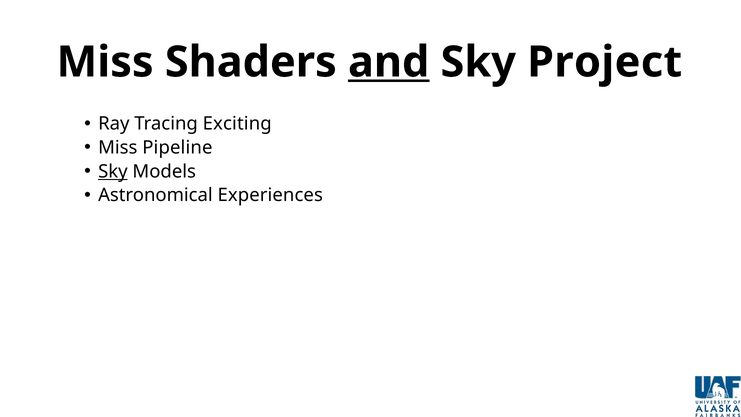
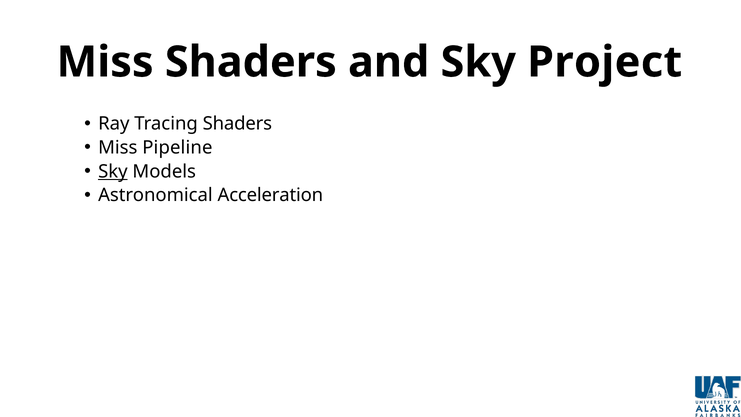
and underline: present -> none
Tracing Exciting: Exciting -> Shaders
Experiences: Experiences -> Acceleration
